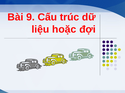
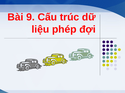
hoặc: hoặc -> phép
